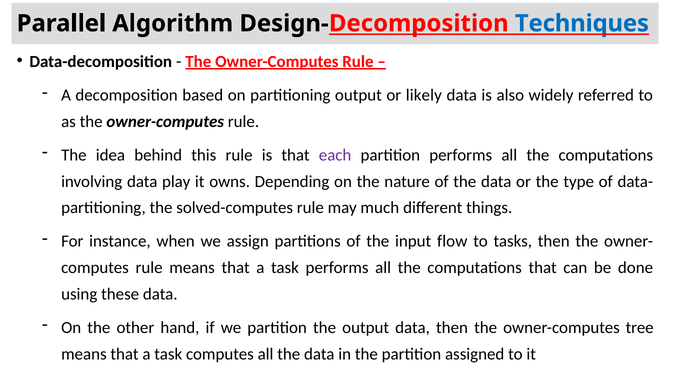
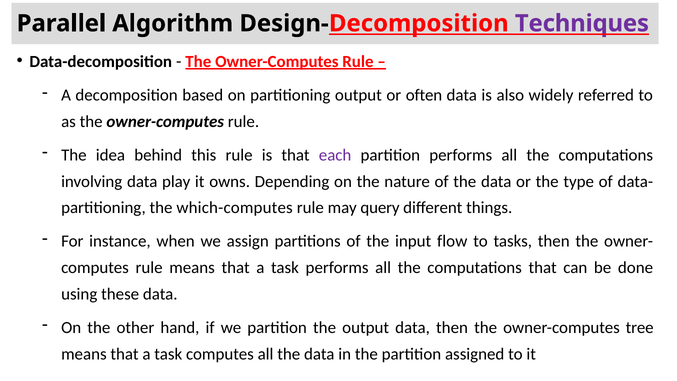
Techniques colour: blue -> purple
likely: likely -> often
solved-computes: solved-computes -> which-computes
much: much -> query
